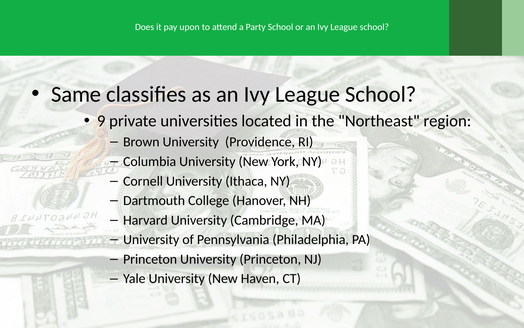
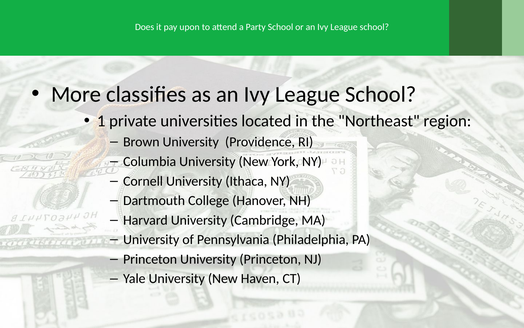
Same: Same -> More
9: 9 -> 1
